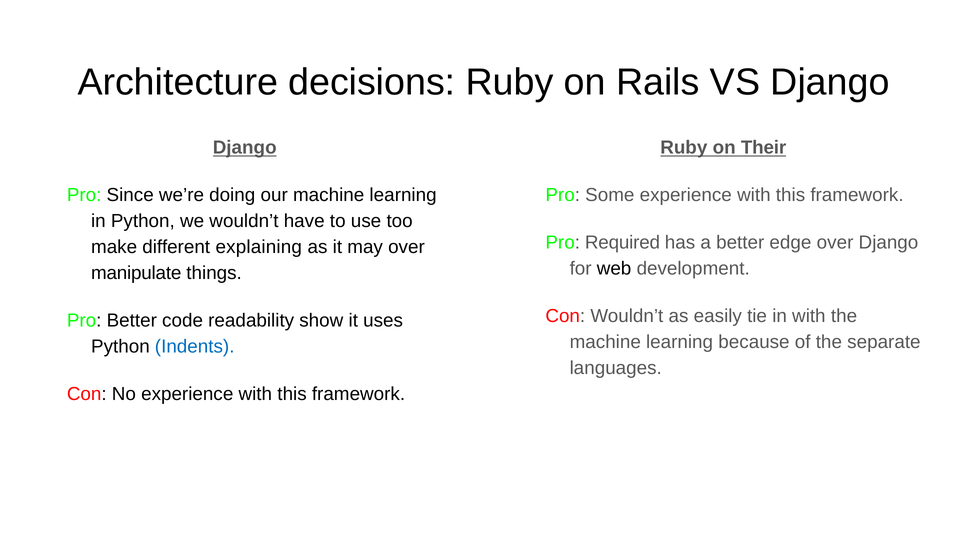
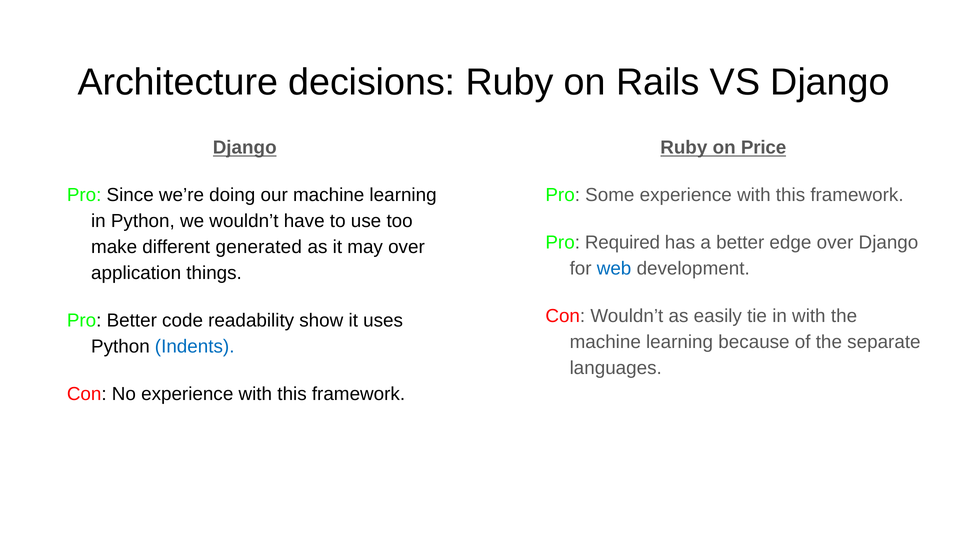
Their: Their -> Price
explaining: explaining -> generated
web colour: black -> blue
manipulate: manipulate -> application
